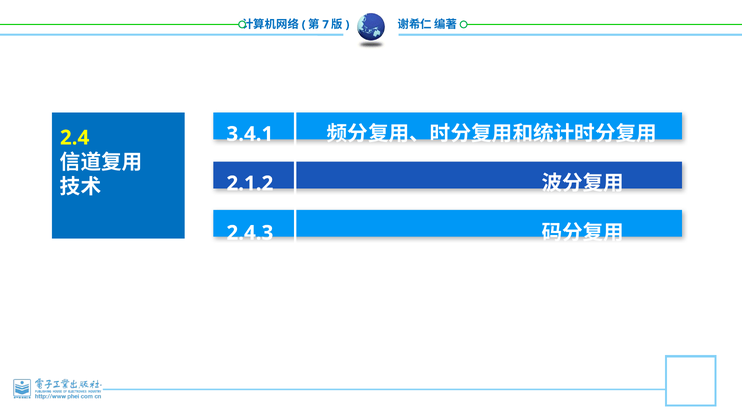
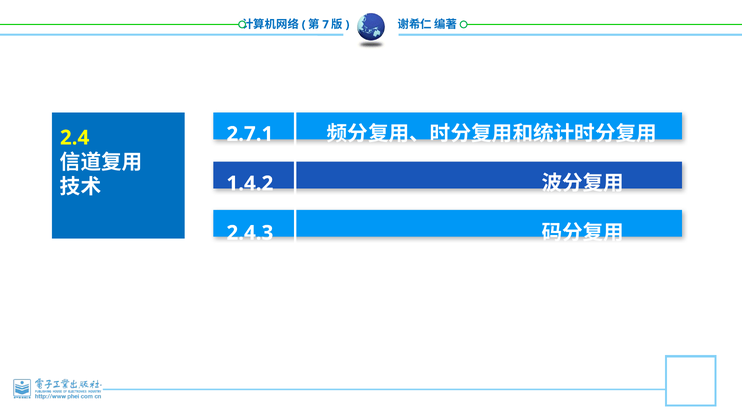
3.4.1: 3.4.1 -> 2.7.1
2.1.2: 2.1.2 -> 1.4.2
